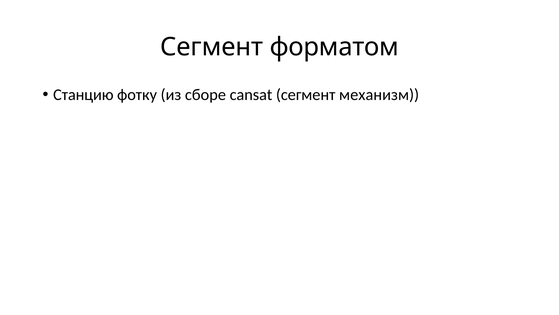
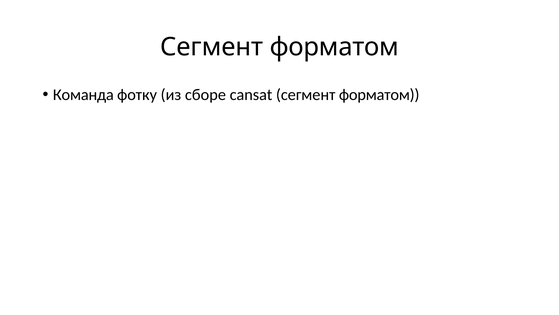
Станцию: Станцию -> Команда
cansat сегмент механизм: механизм -> форматом
